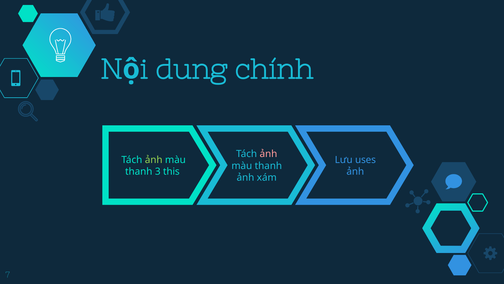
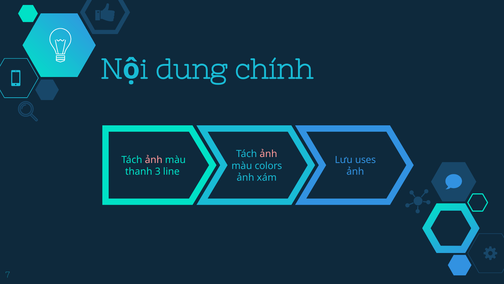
ảnh at (154, 160) colour: light green -> pink
thanh at (268, 166): thanh -> colors
this: this -> line
